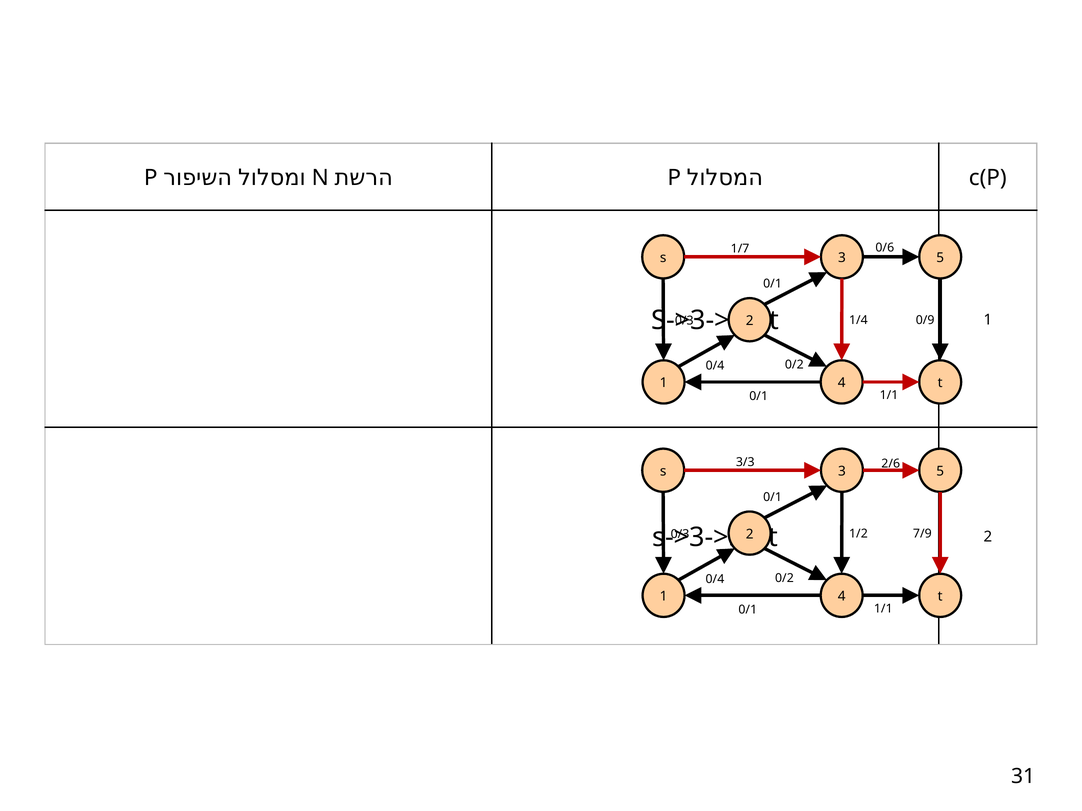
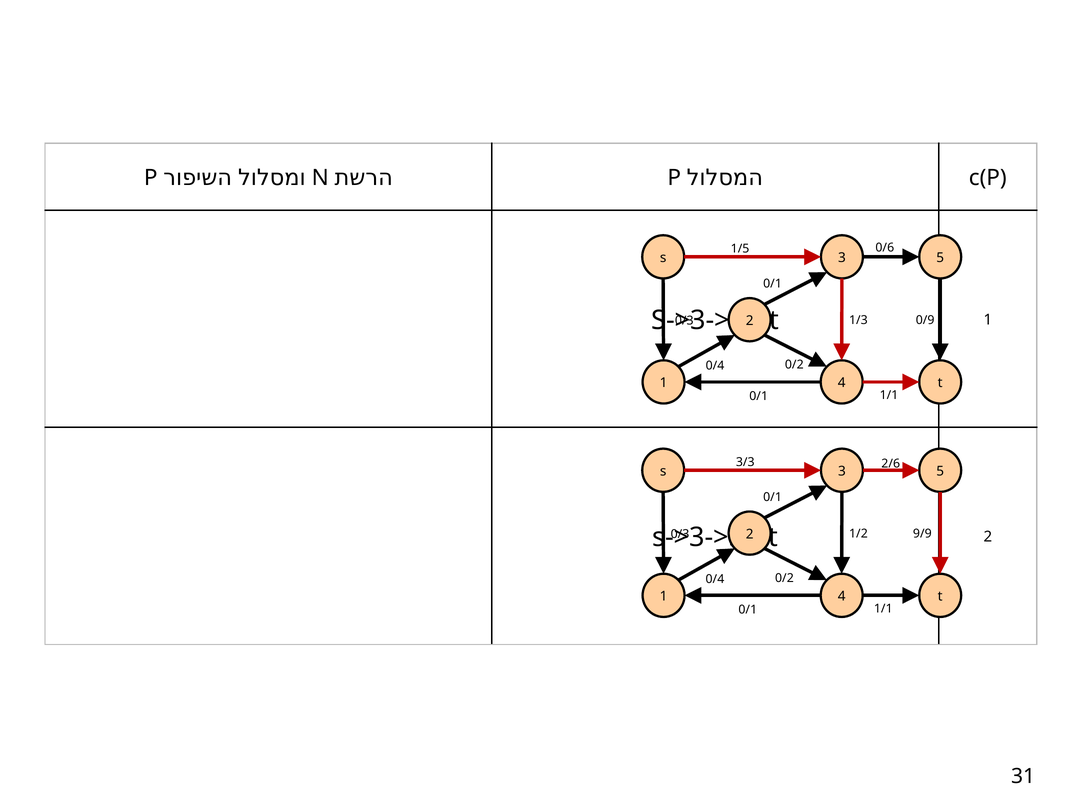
1/7: 1/7 -> 1/5
1/4: 1/4 -> 1/3
7/9: 7/9 -> 9/9
